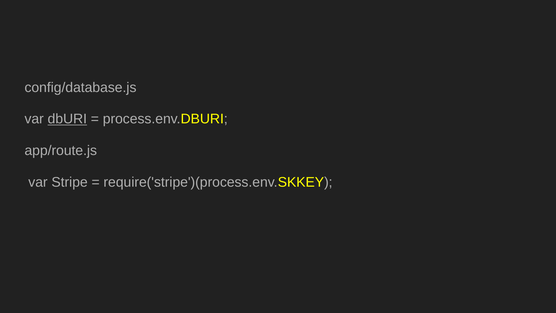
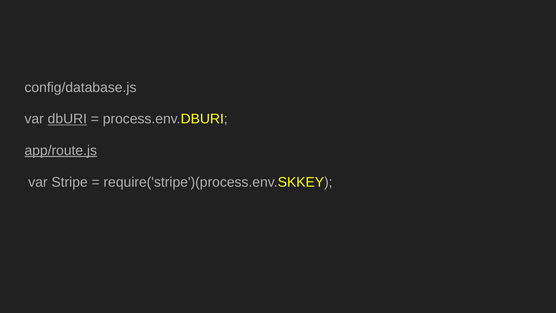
app/route.js underline: none -> present
